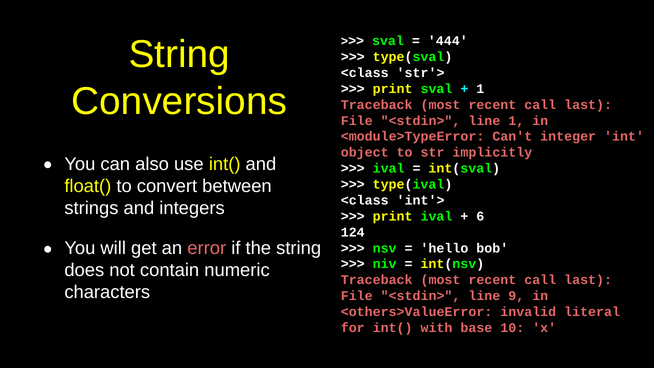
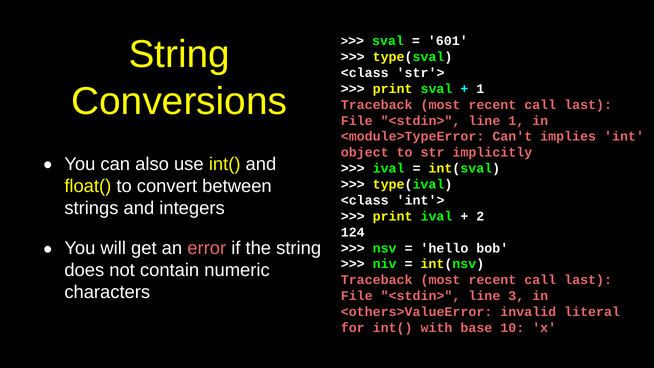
444: 444 -> 601
integer: integer -> implies
6: 6 -> 2
9: 9 -> 3
